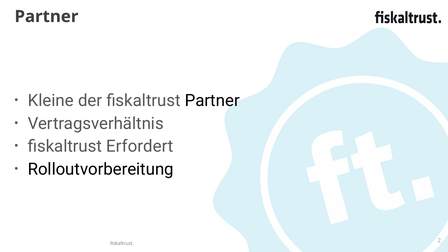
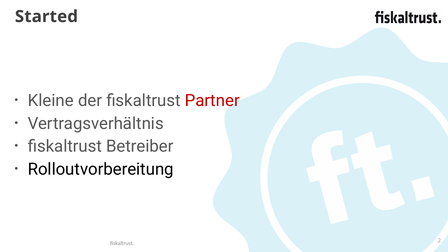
Partner at (46, 17): Partner -> Started
Partner at (212, 101) colour: black -> red
Erfordert: Erfordert -> Betreiber
